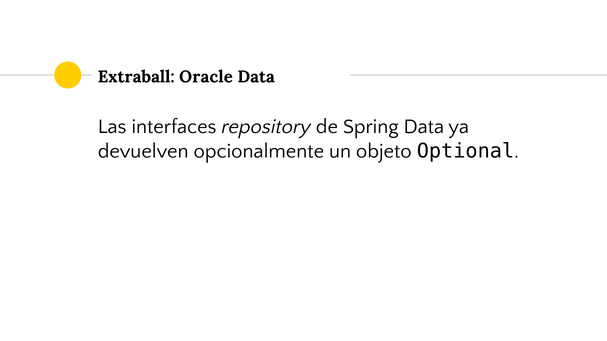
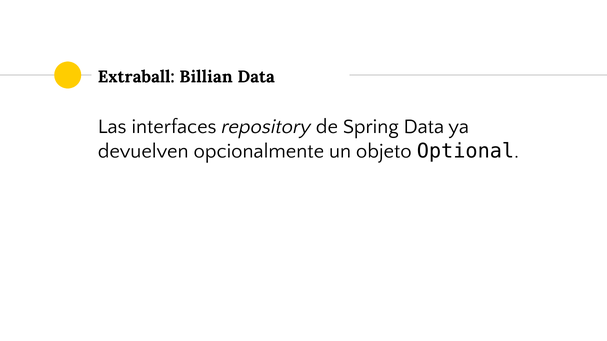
Oracle: Oracle -> Billian
